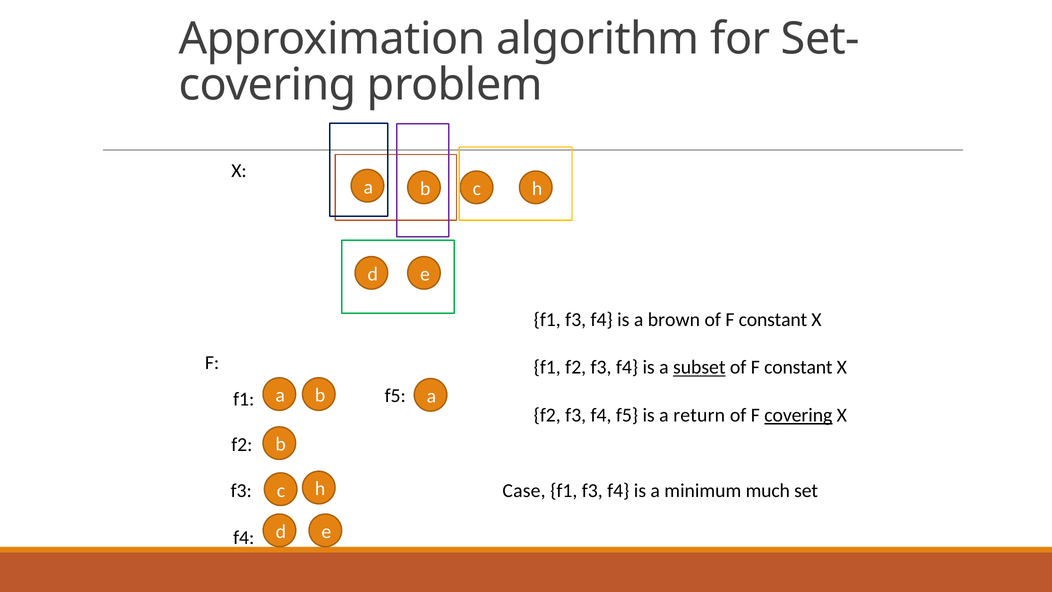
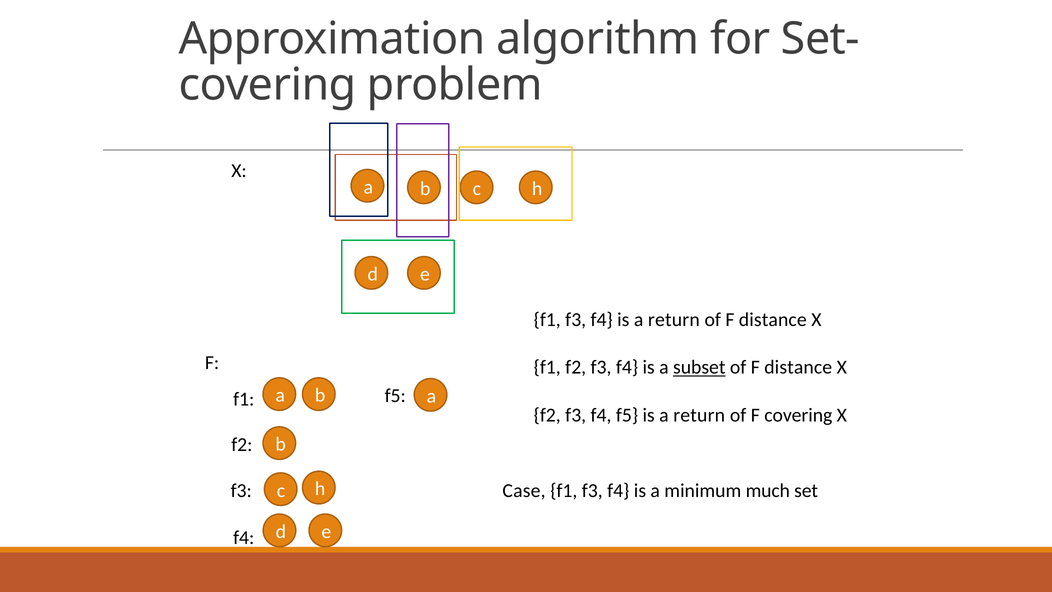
f4 is a brown: brown -> return
constant at (773, 320): constant -> distance
constant at (798, 367): constant -> distance
covering at (798, 415) underline: present -> none
